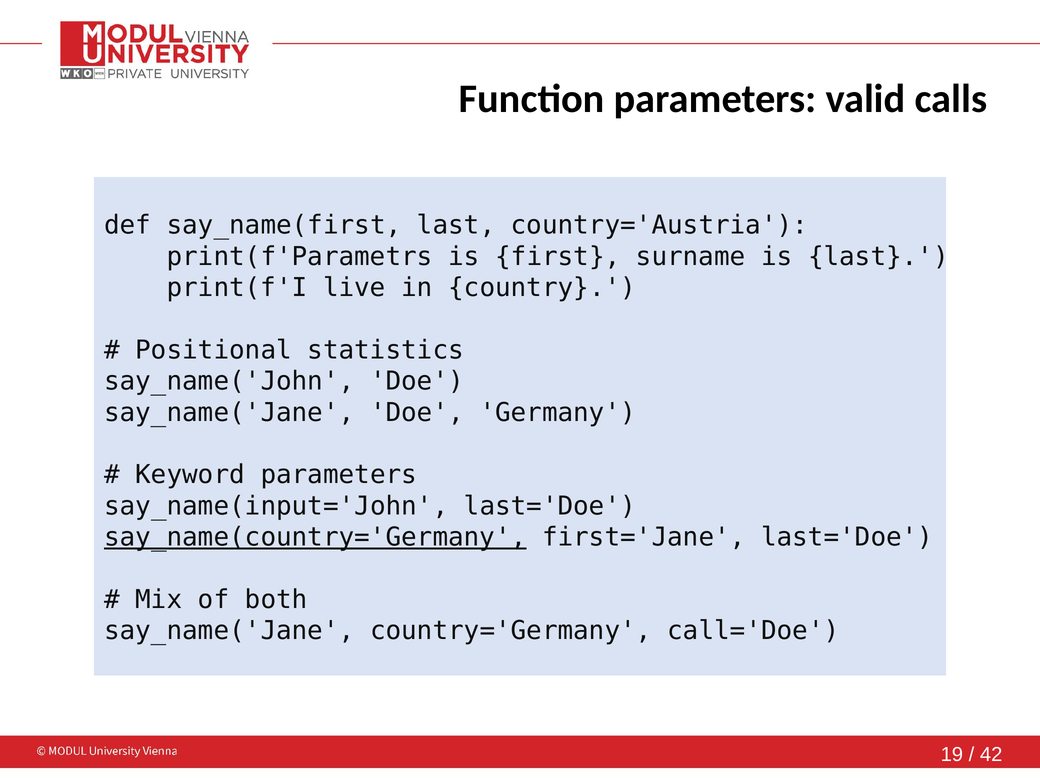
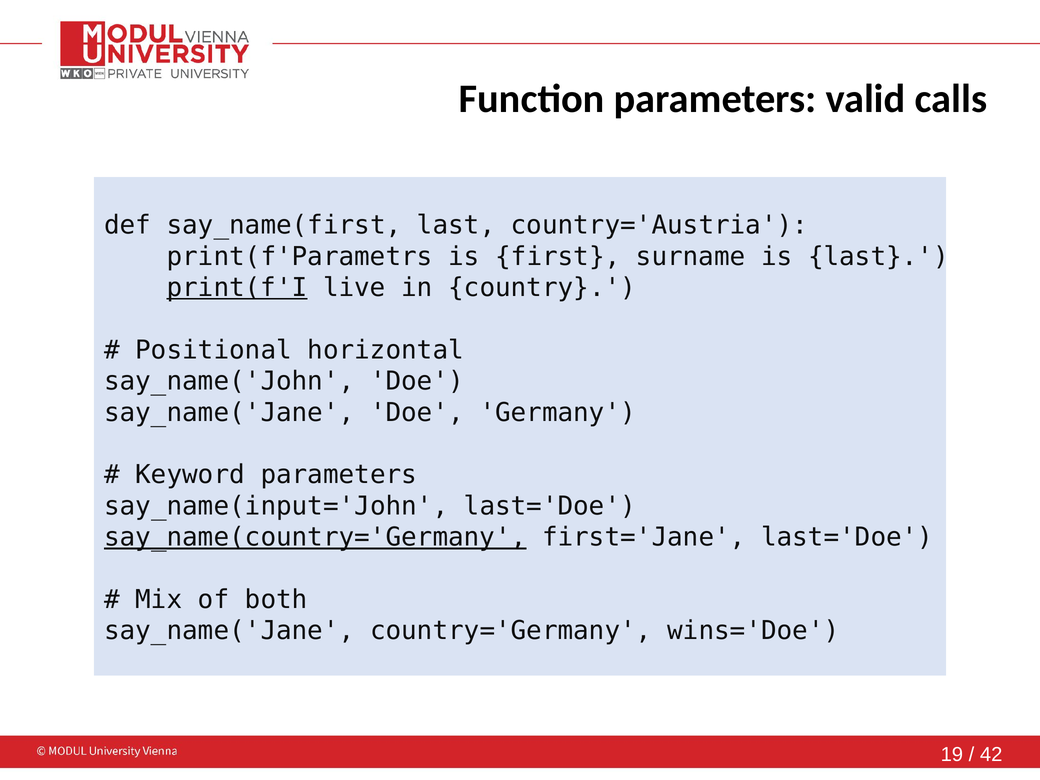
print(f'I underline: none -> present
statistics: statistics -> horizontal
call='Doe: call='Doe -> wins='Doe
